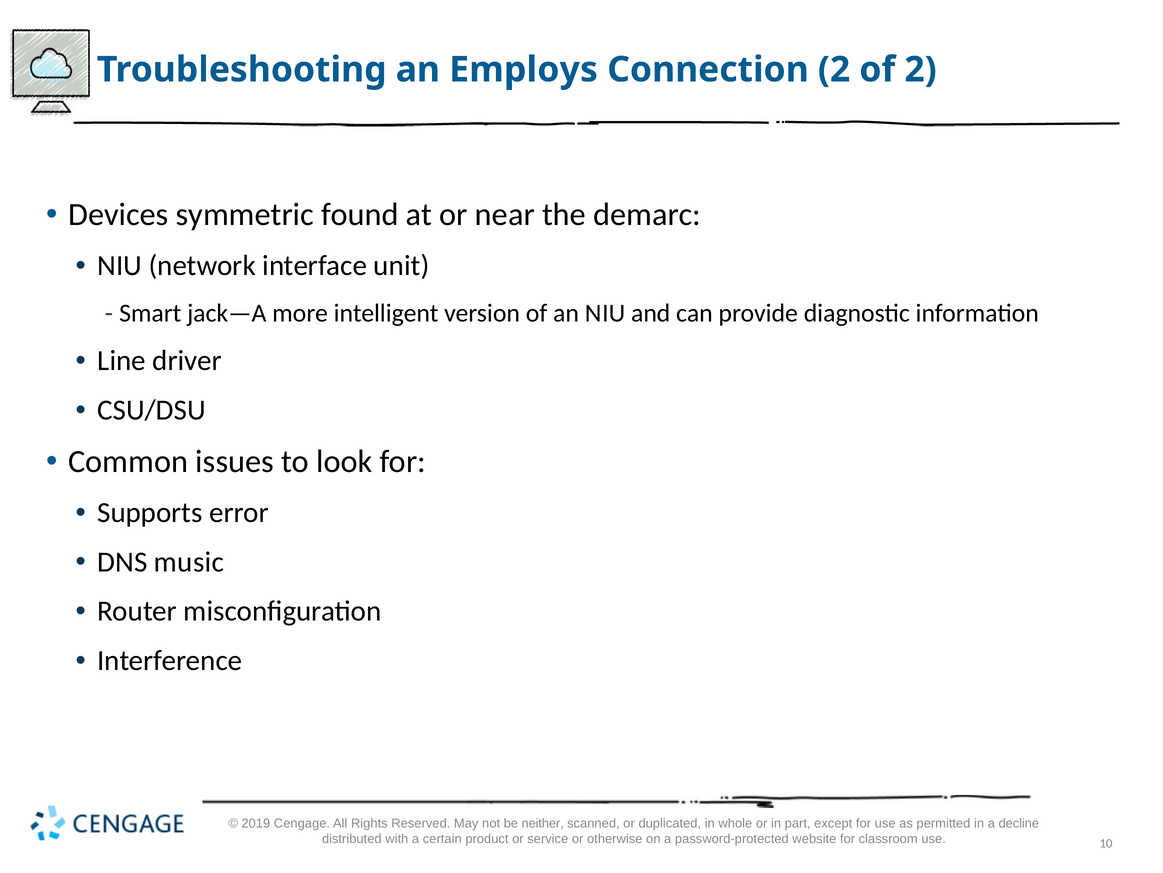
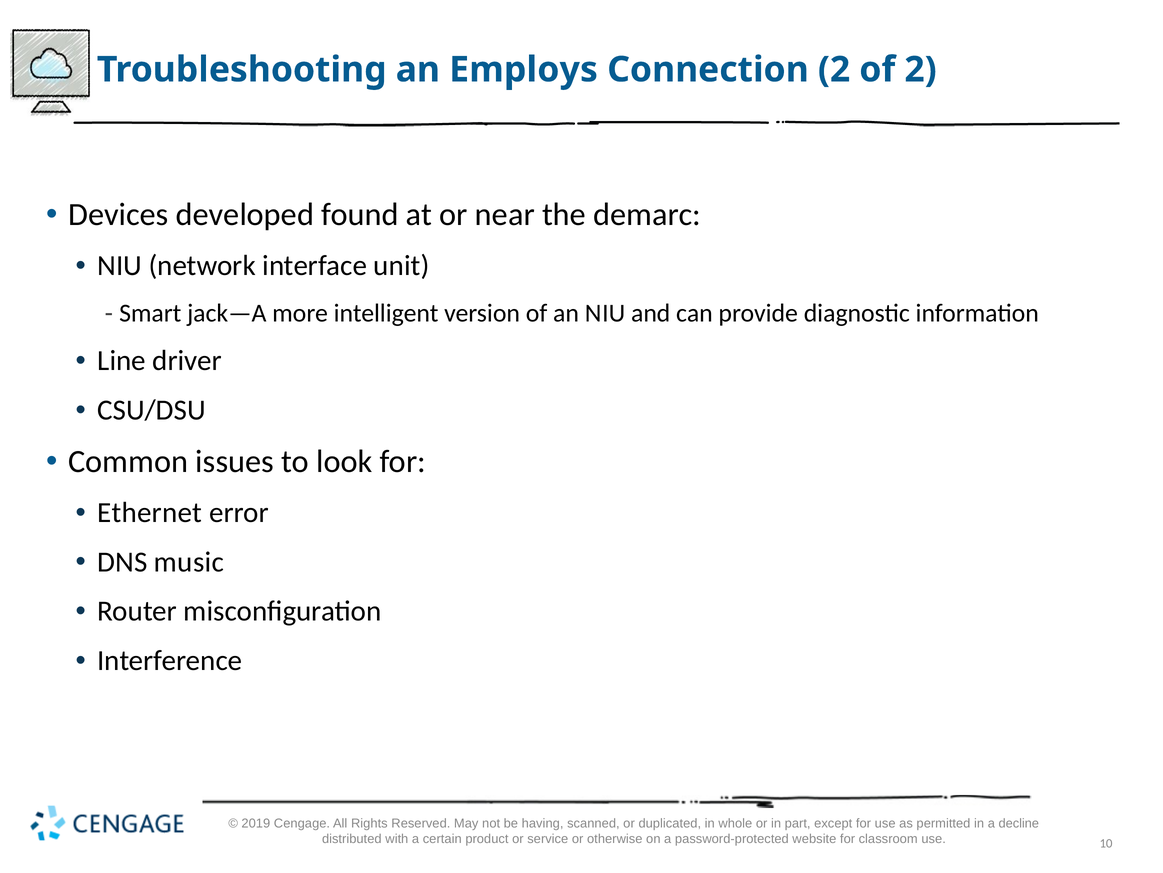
symmetric: symmetric -> developed
Supports: Supports -> Ethernet
neither: neither -> having
